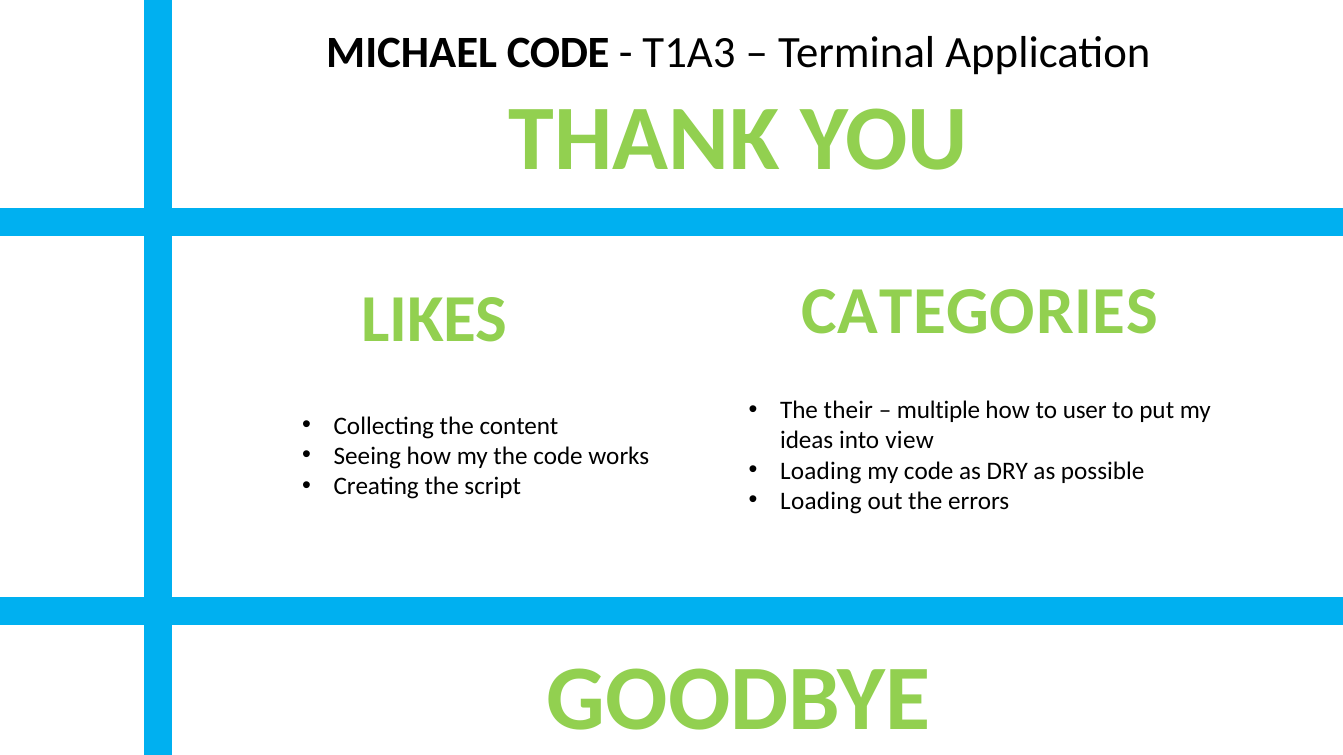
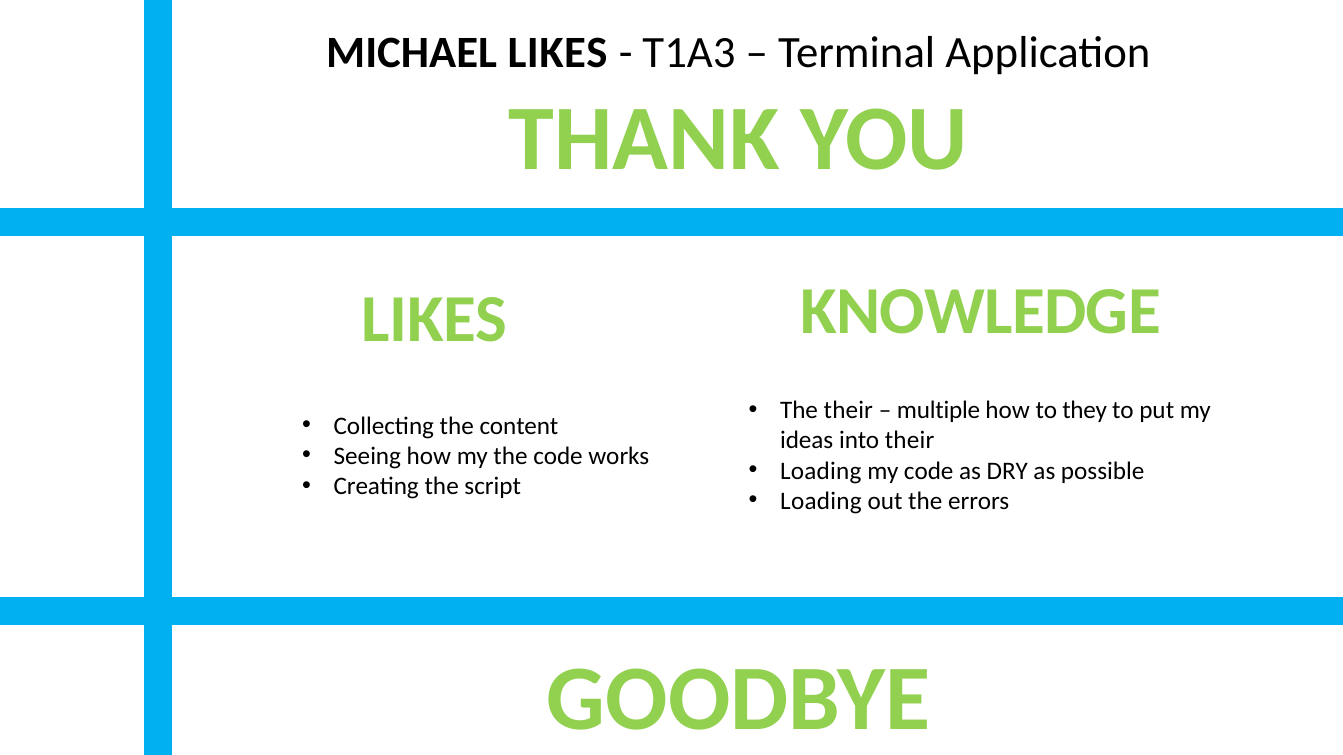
MICHAEL CODE: CODE -> LIKES
CATEGORIES: CATEGORIES -> KNOWLEDGE
user: user -> they
into view: view -> their
